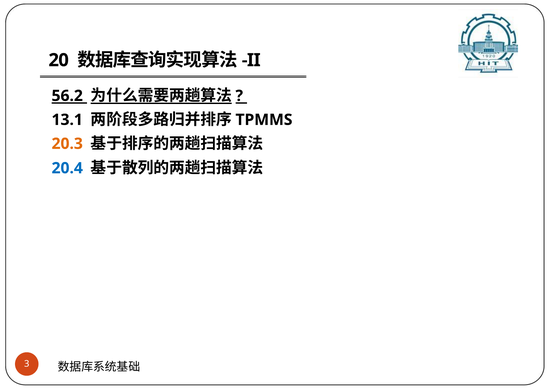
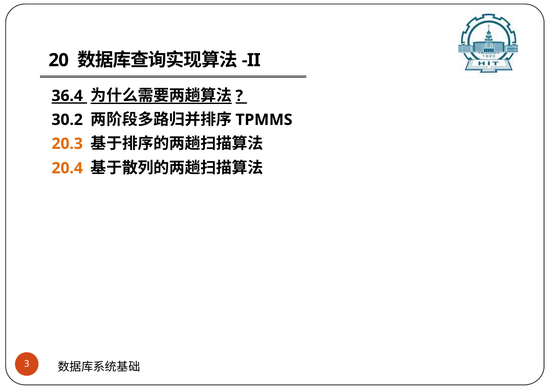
56.2: 56.2 -> 36.4
13.1: 13.1 -> 30.2
20.4 colour: blue -> orange
